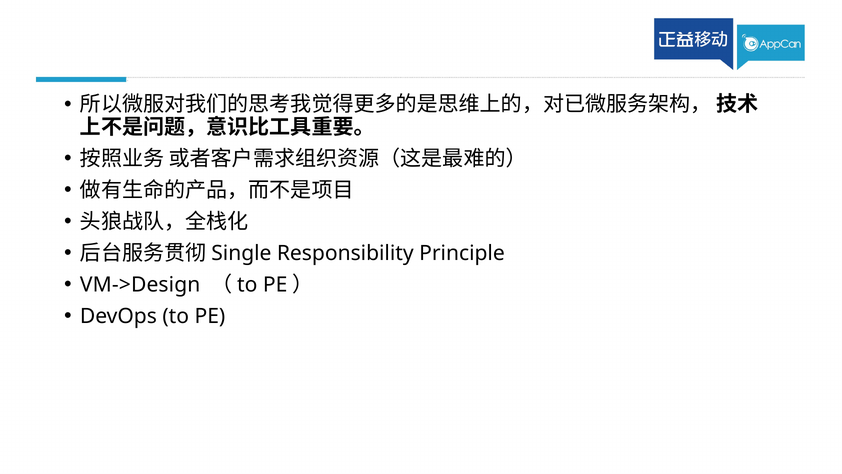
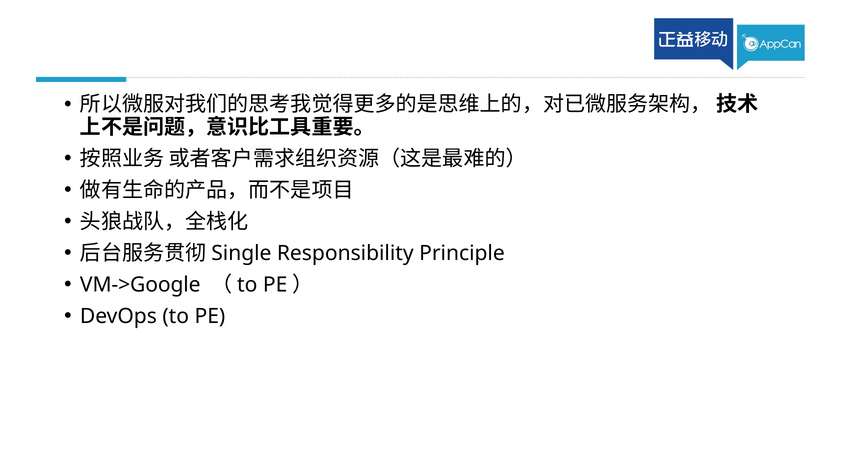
VM->Design: VM->Design -> VM->Google
